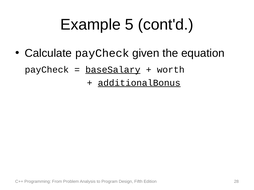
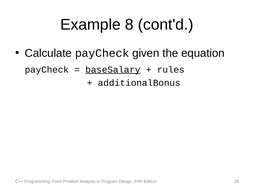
5: 5 -> 8
worth: worth -> rules
additionalBonus underline: present -> none
